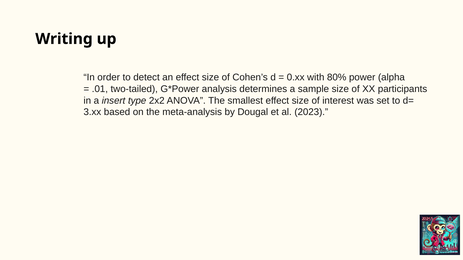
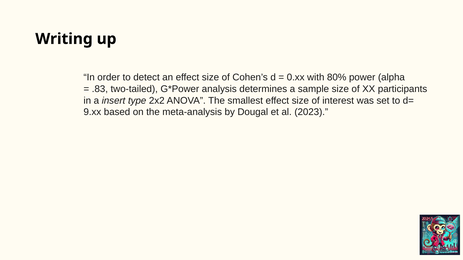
.01: .01 -> .83
3.xx: 3.xx -> 9.xx
